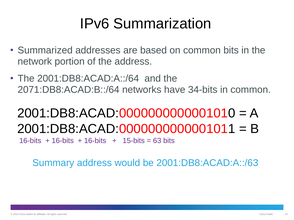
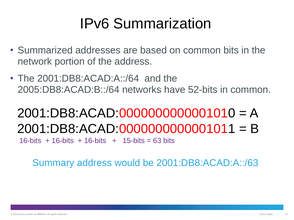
2071:DB8:ACAD:B::/64: 2071:DB8:ACAD:B::/64 -> 2005:DB8:ACAD:B::/64
34-bits: 34-bits -> 52-bits
